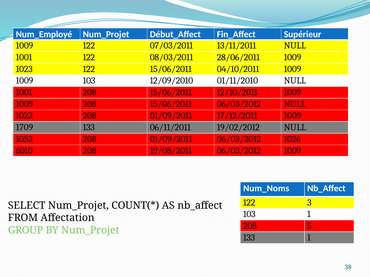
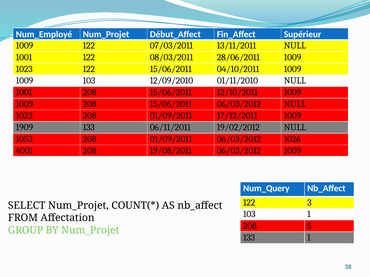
1709: 1709 -> 1909
6010: 6010 -> 4001
Num_Noms: Num_Noms -> Num_Query
